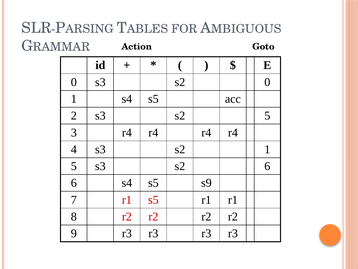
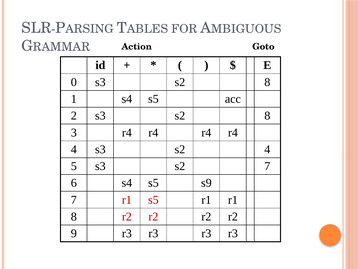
0 s3 s2 0: 0 -> 8
2 s3 s2 5: 5 -> 8
s2 1: 1 -> 4
s2 6: 6 -> 7
